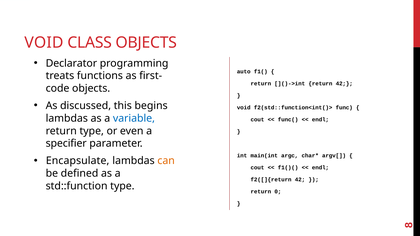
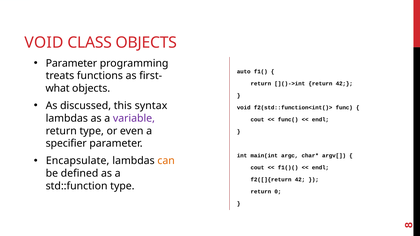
Declarator at (71, 63): Declarator -> Parameter
code: code -> what
begins: begins -> syntax
variable colour: blue -> purple
